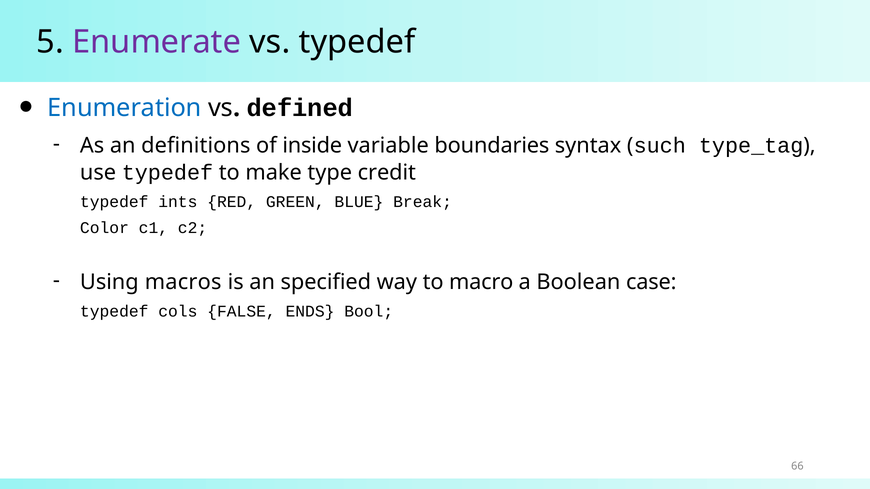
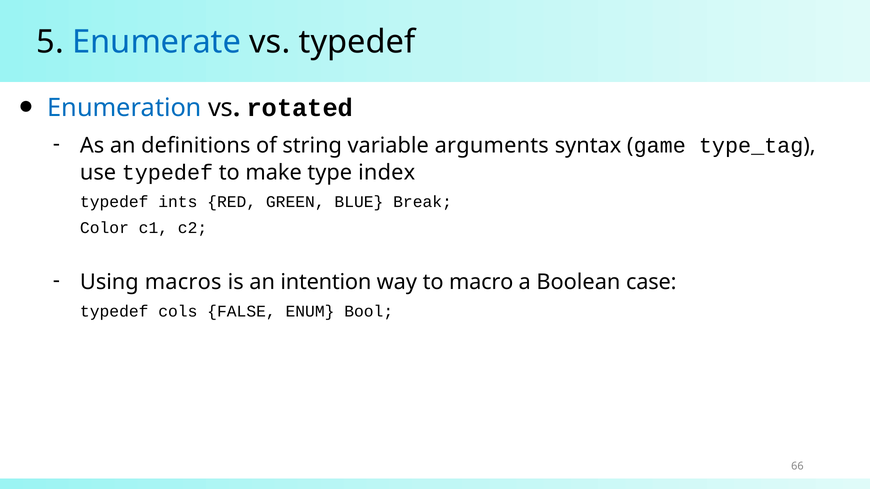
Enumerate colour: purple -> blue
defined: defined -> rotated
inside: inside -> string
boundaries: boundaries -> arguments
such: such -> game
credit: credit -> index
specified: specified -> intention
ENDS: ENDS -> ENUM
